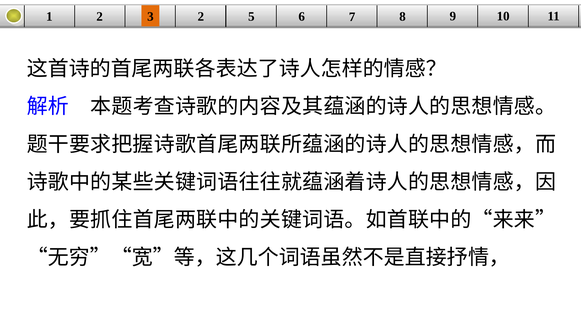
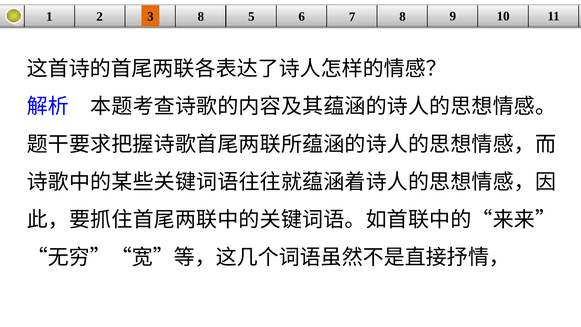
3 2: 2 -> 8
